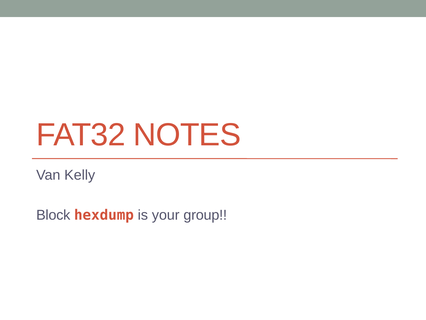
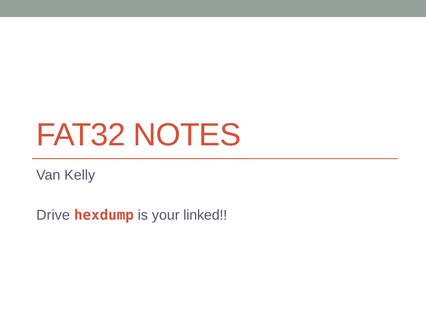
Block: Block -> Drive
group: group -> linked
